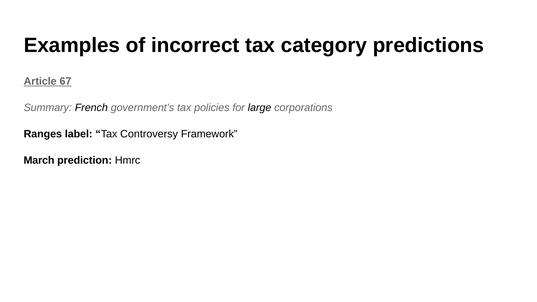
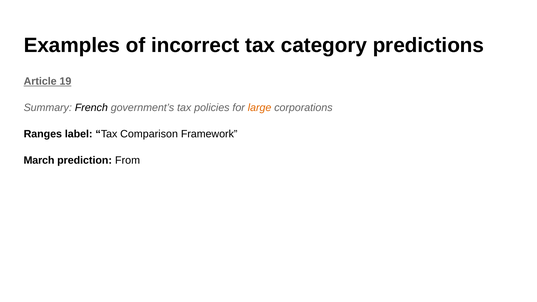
67: 67 -> 19
large colour: black -> orange
Controversy: Controversy -> Comparison
Hmrc: Hmrc -> From
